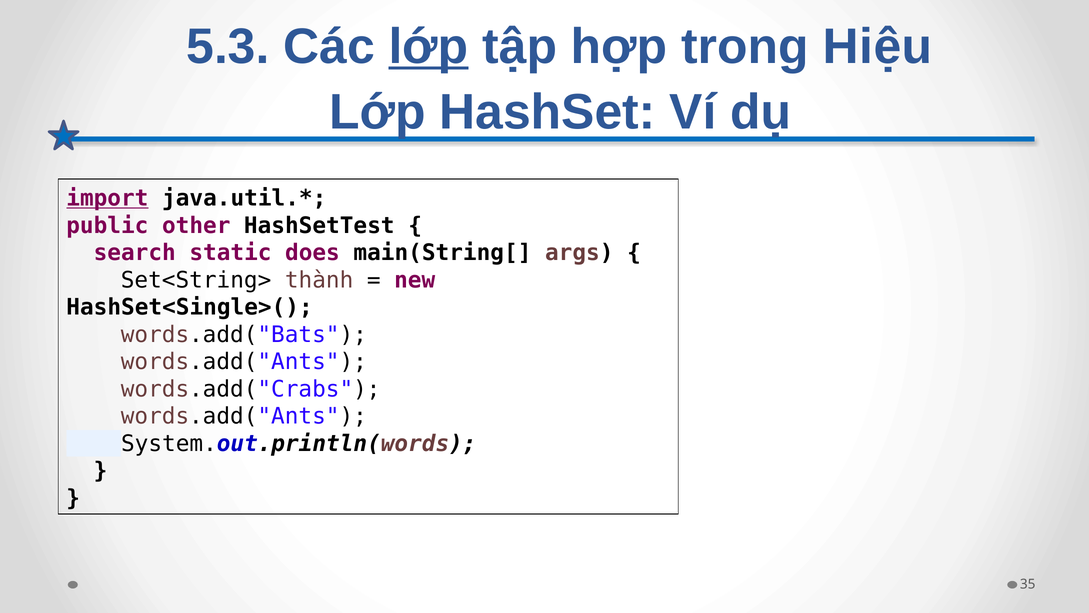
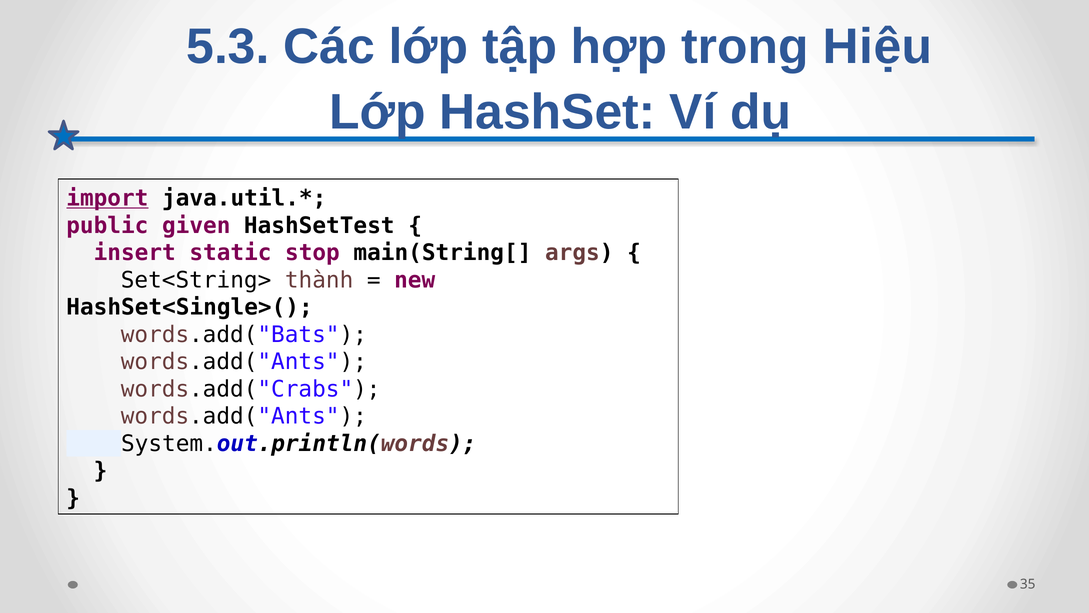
lớp at (429, 47) underline: present -> none
other: other -> given
search: search -> insert
does: does -> stop
